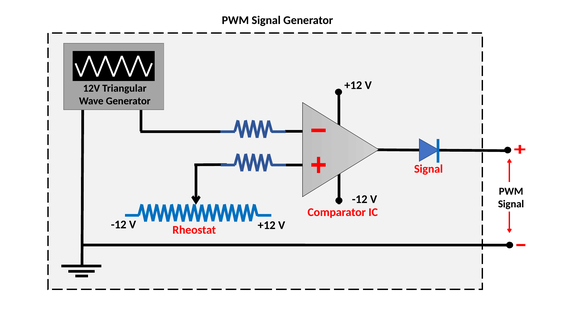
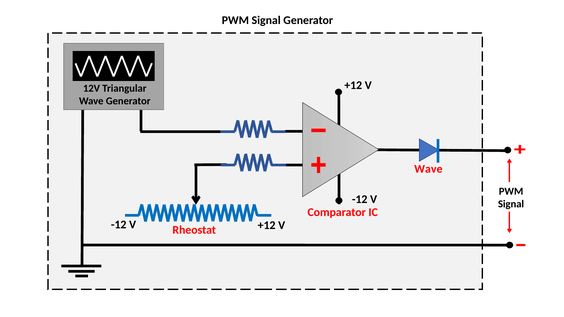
Signal at (429, 169): Signal -> Wave
